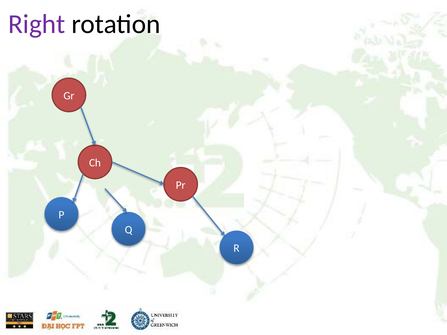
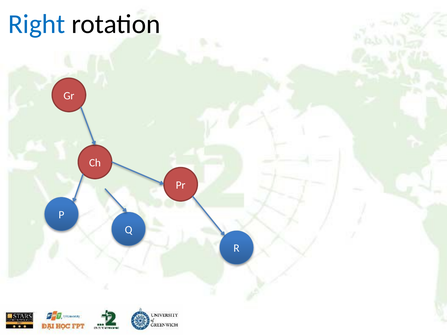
Right colour: purple -> blue
